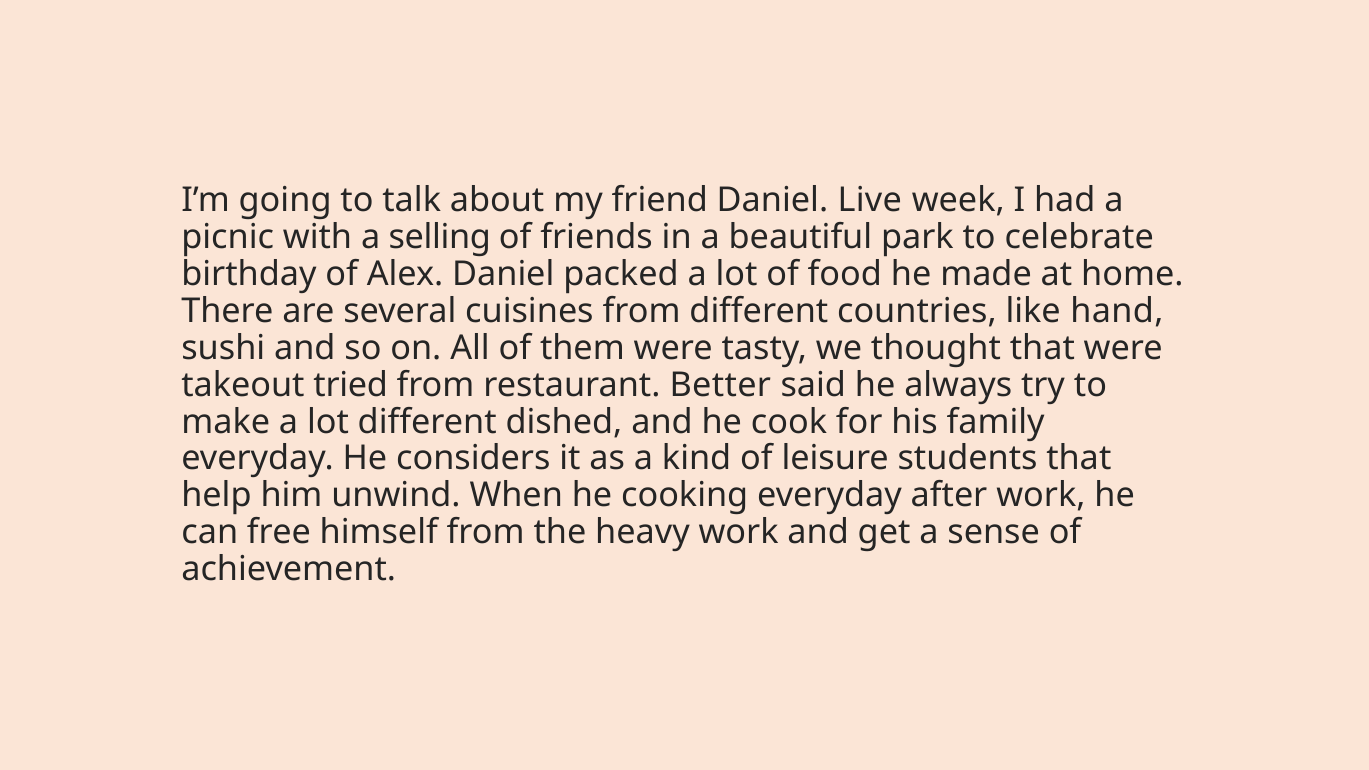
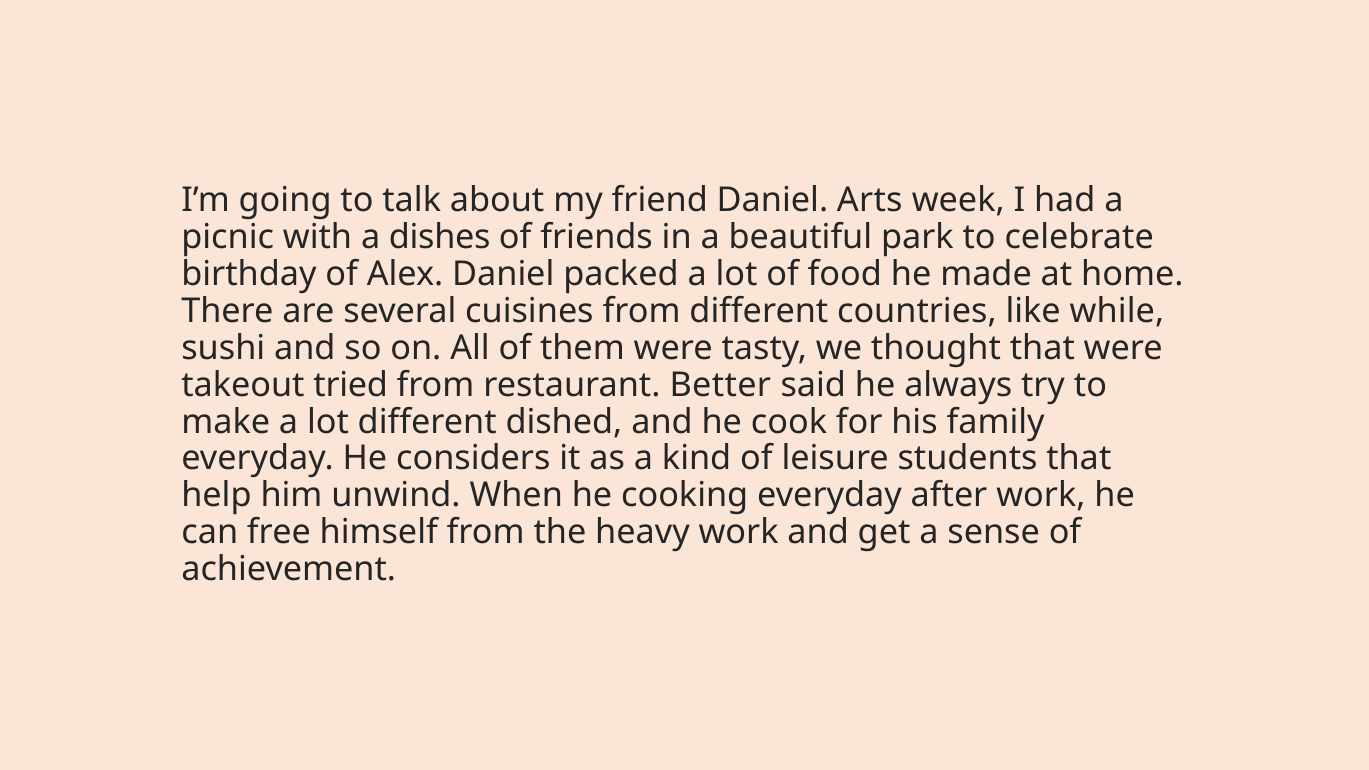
Live: Live -> Arts
selling: selling -> dishes
hand: hand -> while
